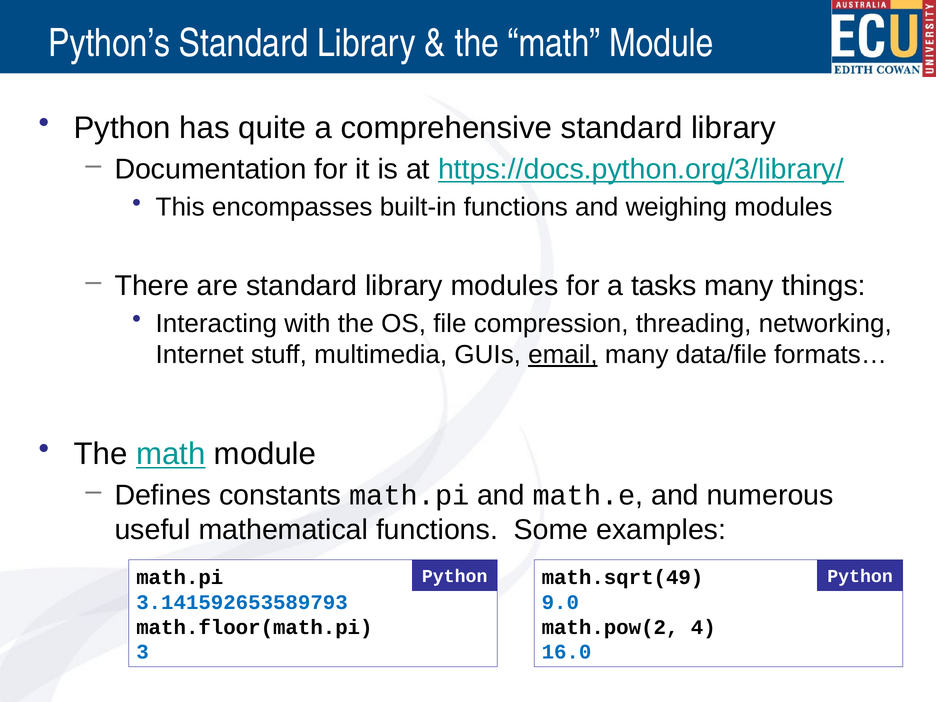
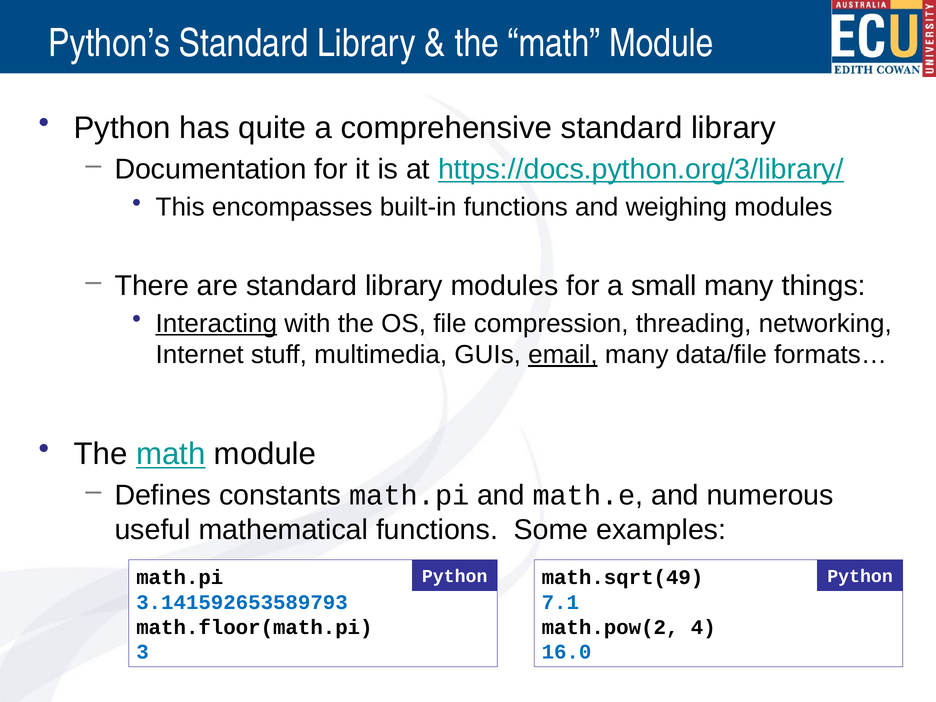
tasks: tasks -> small
Interacting underline: none -> present
9.0: 9.0 -> 7.1
